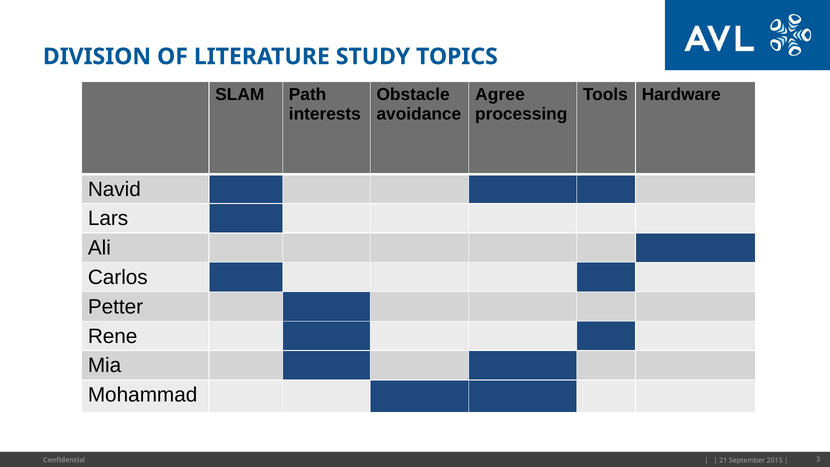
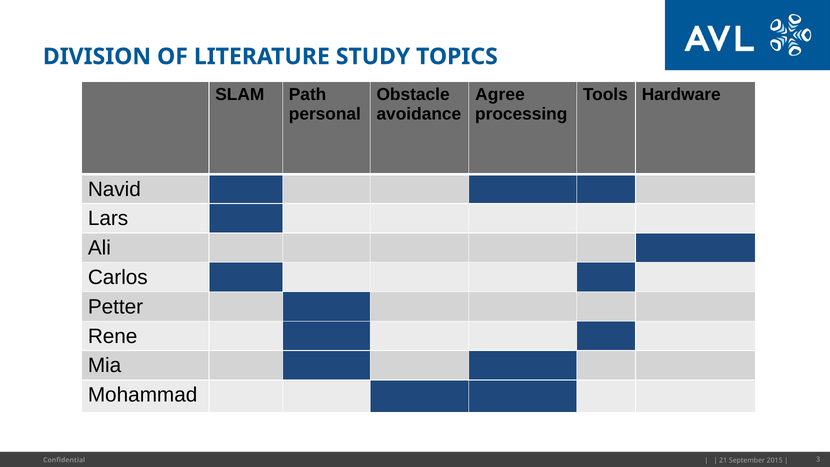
interests: interests -> personal
